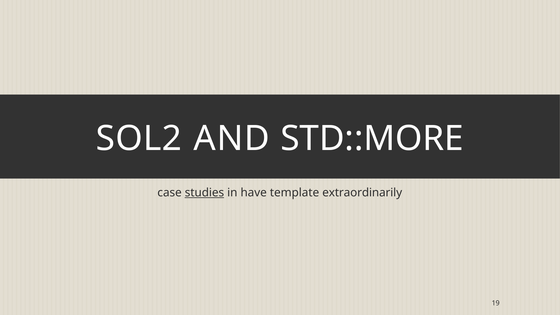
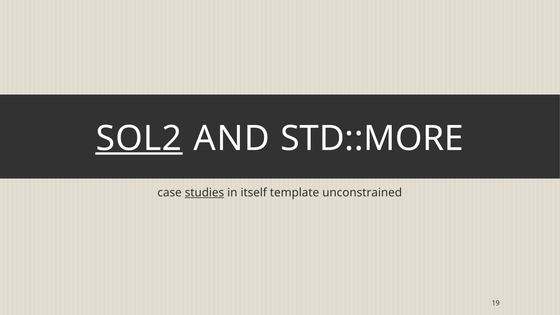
SOL2 underline: none -> present
have: have -> itself
extraordinarily: extraordinarily -> unconstrained
